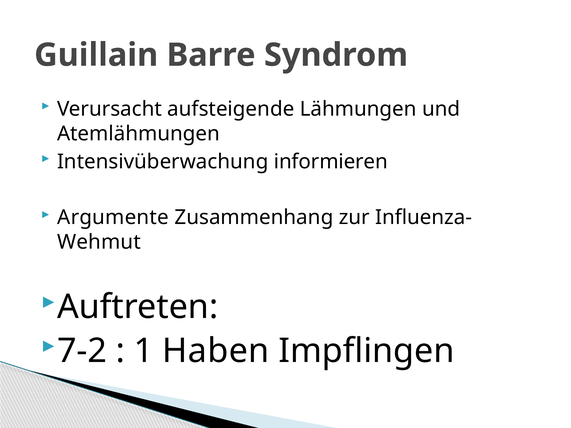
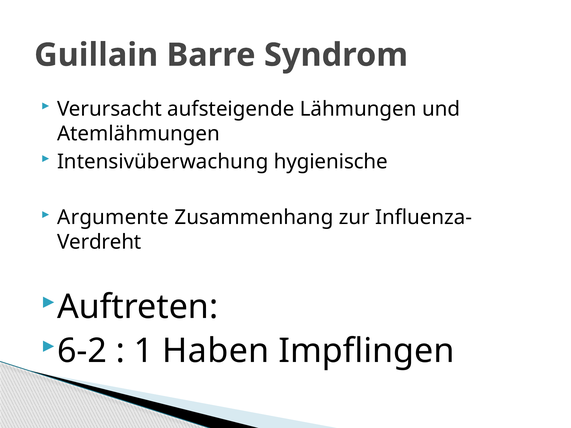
informieren: informieren -> hygienische
Wehmut: Wehmut -> Verdreht
7-2: 7-2 -> 6-2
